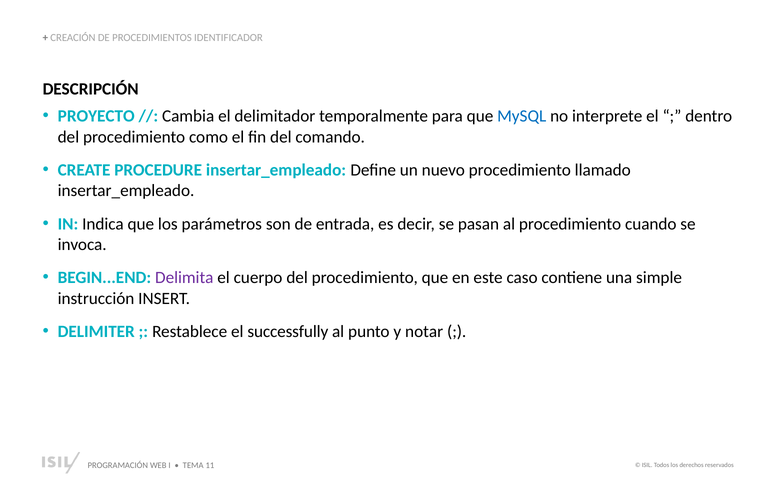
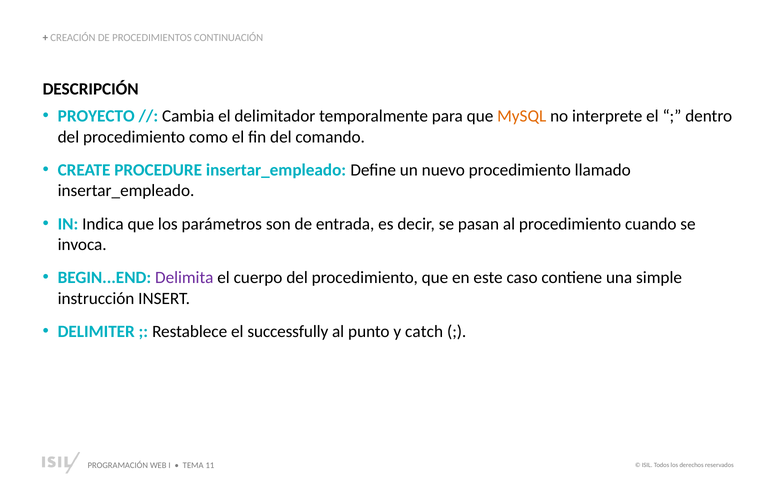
IDENTIFICADOR: IDENTIFICADOR -> CONTINUACIÓN
MySQL colour: blue -> orange
notar: notar -> catch
